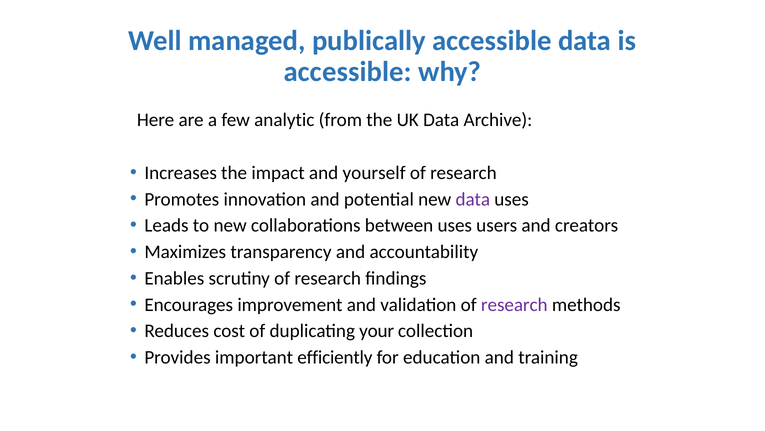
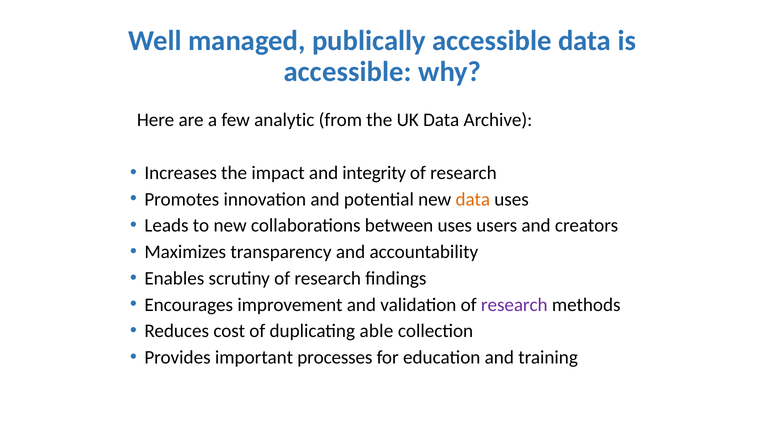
yourself: yourself -> integrity
data at (473, 199) colour: purple -> orange
your: your -> able
efficiently: efficiently -> processes
